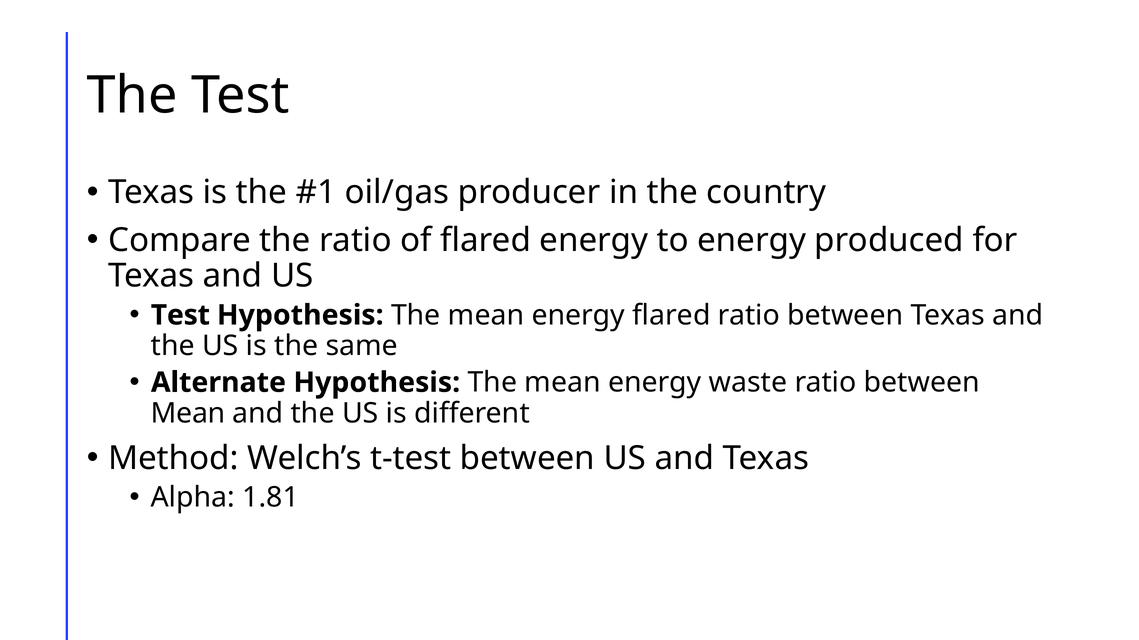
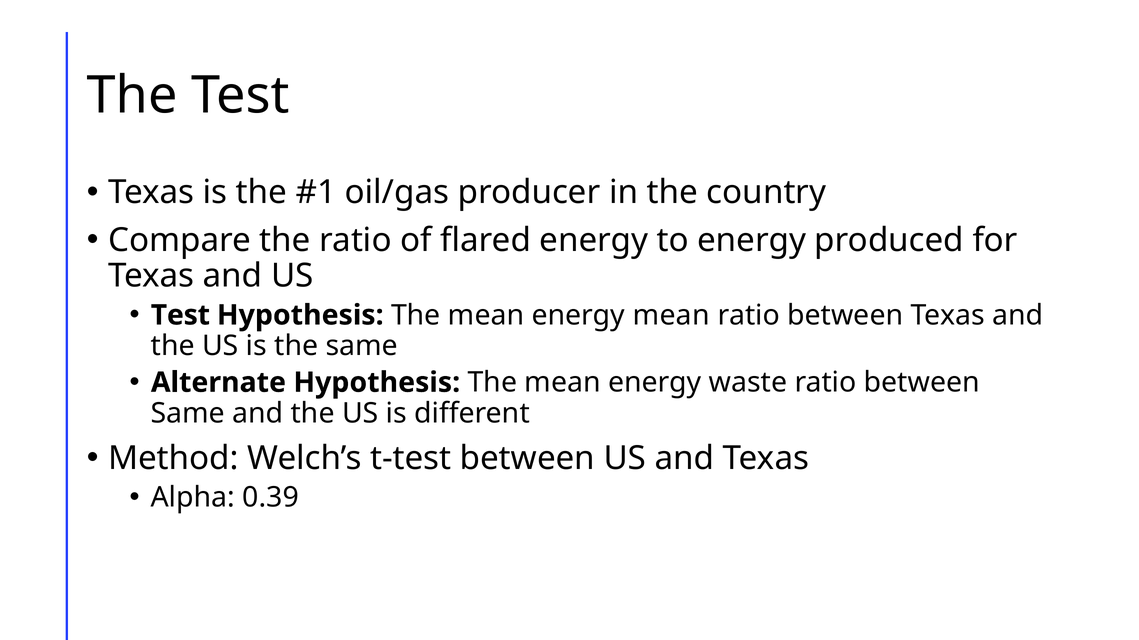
energy flared: flared -> mean
Mean at (188, 414): Mean -> Same
1.81: 1.81 -> 0.39
